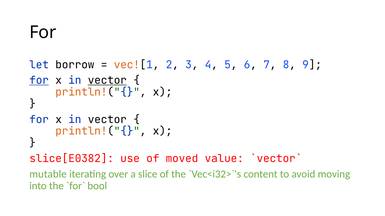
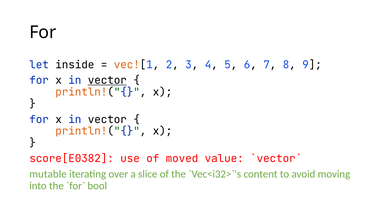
borrow: borrow -> inside
for at (39, 81) underline: present -> none
slice[E0382: slice[E0382 -> score[E0382
